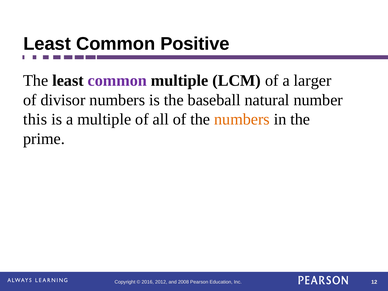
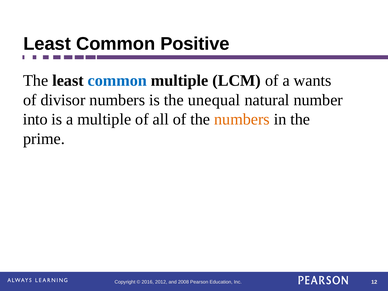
common at (117, 81) colour: purple -> blue
larger: larger -> wants
baseball: baseball -> unequal
this: this -> into
